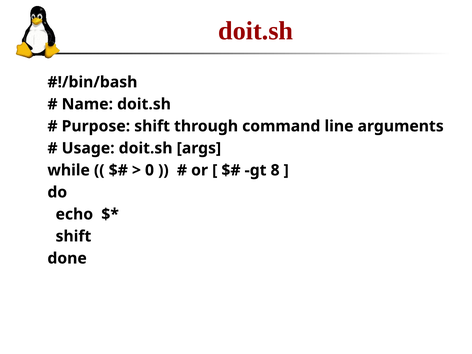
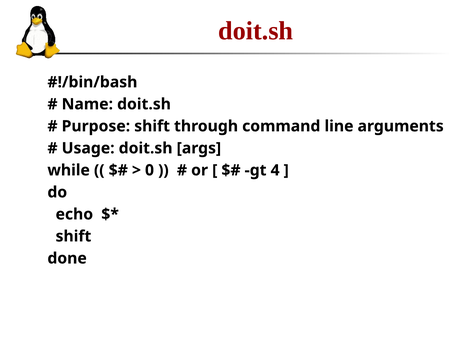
8: 8 -> 4
